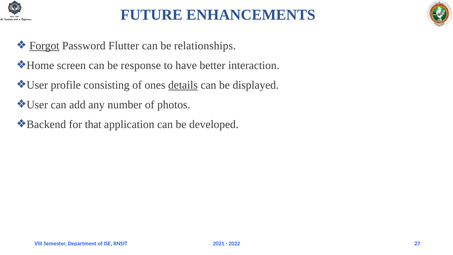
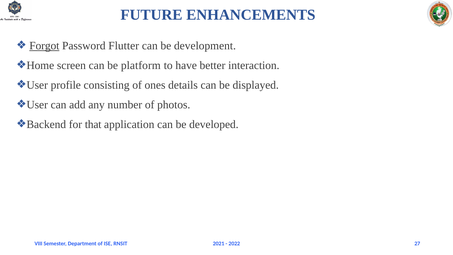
relationships: relationships -> development
response: response -> platform
details underline: present -> none
